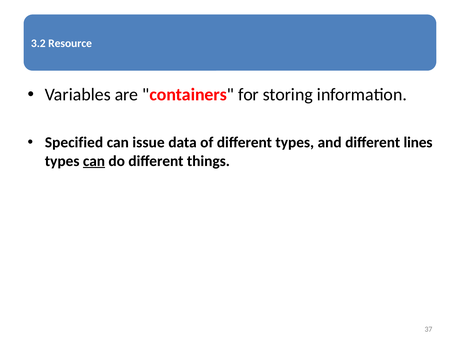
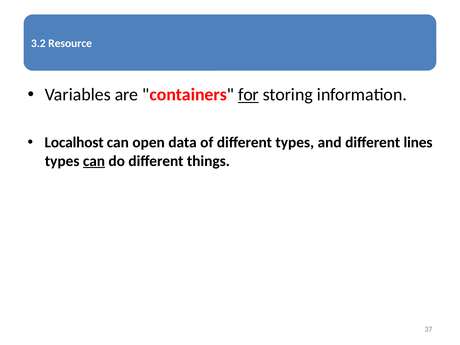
for underline: none -> present
Specified: Specified -> Localhost
issue: issue -> open
